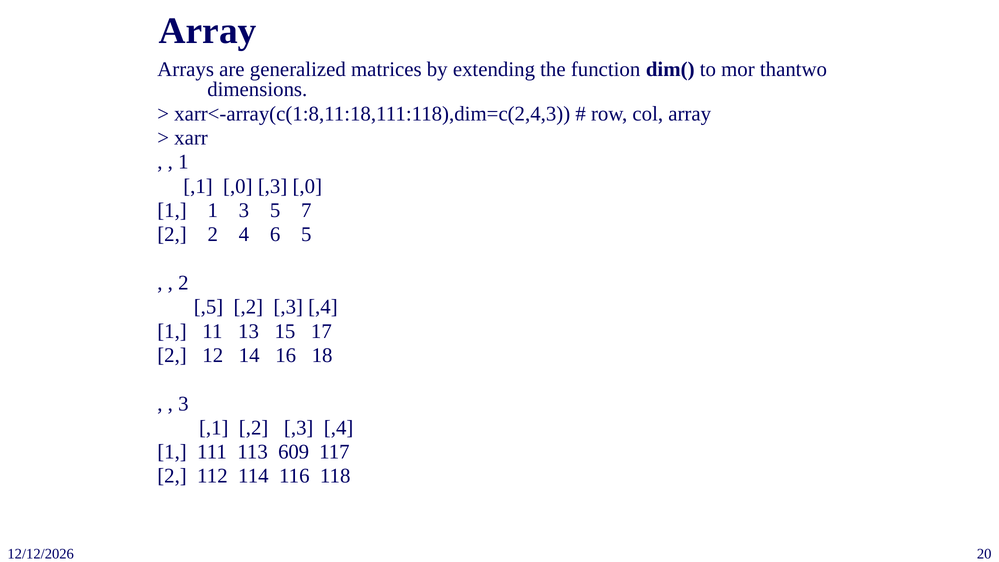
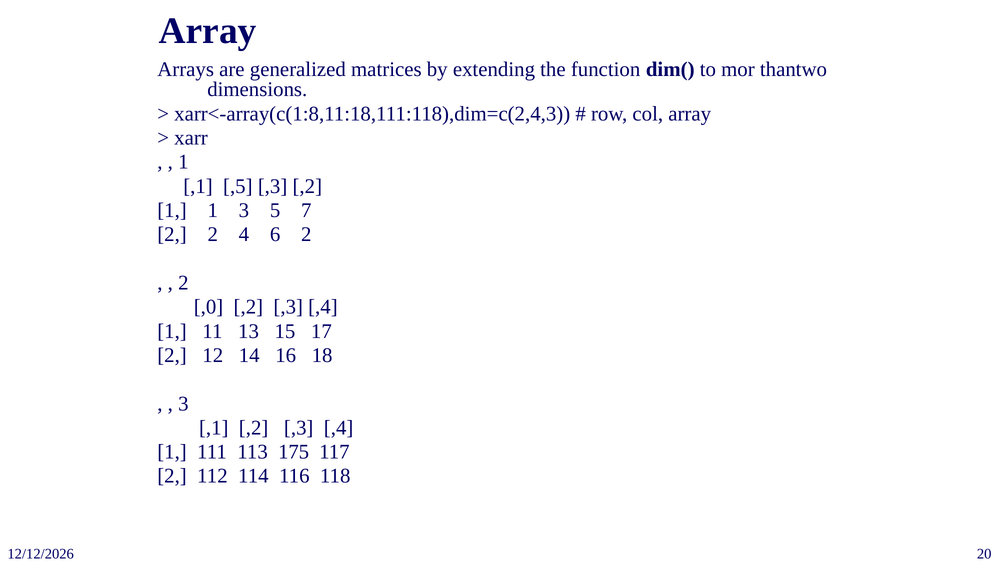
,1 ,0: ,0 -> ,5
,3 ,0: ,0 -> ,2
6 5: 5 -> 2
,5: ,5 -> ,0
609: 609 -> 175
